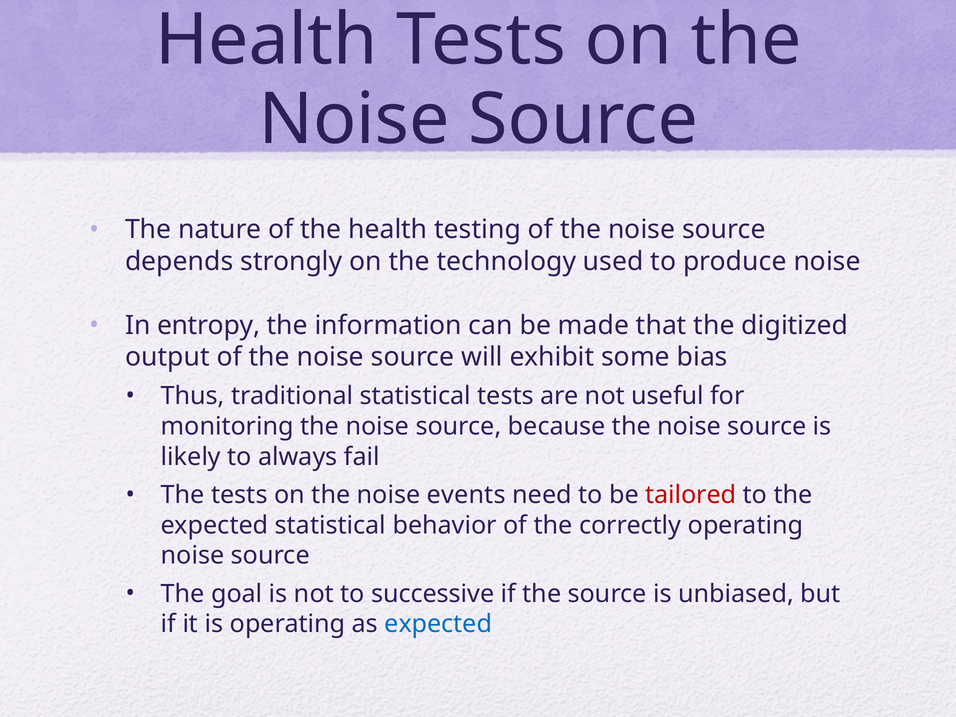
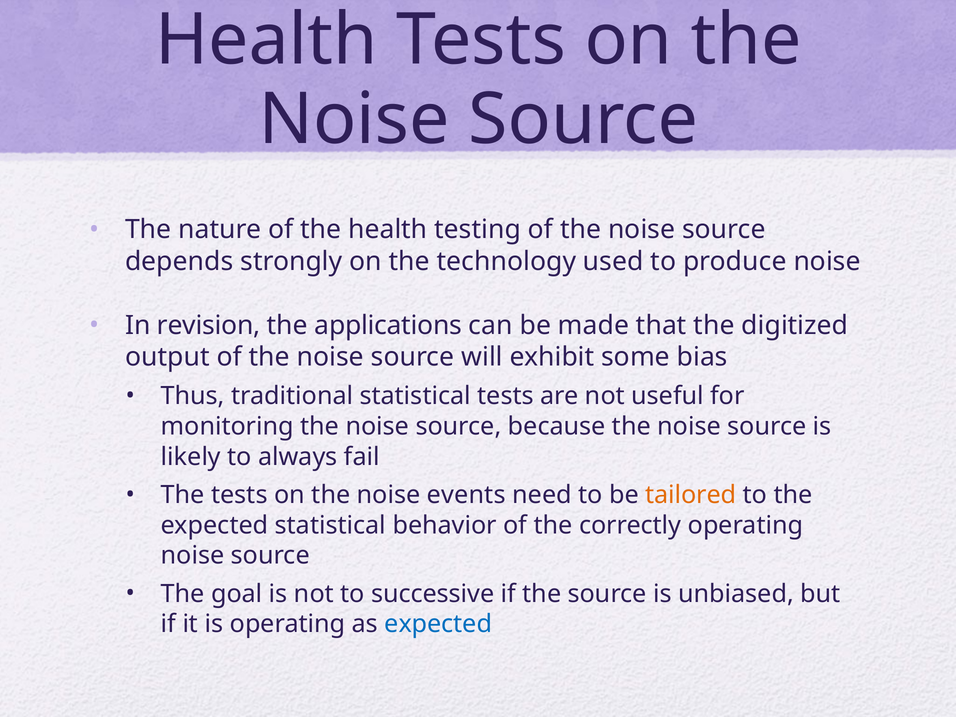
entropy: entropy -> revision
information: information -> applications
tailored colour: red -> orange
